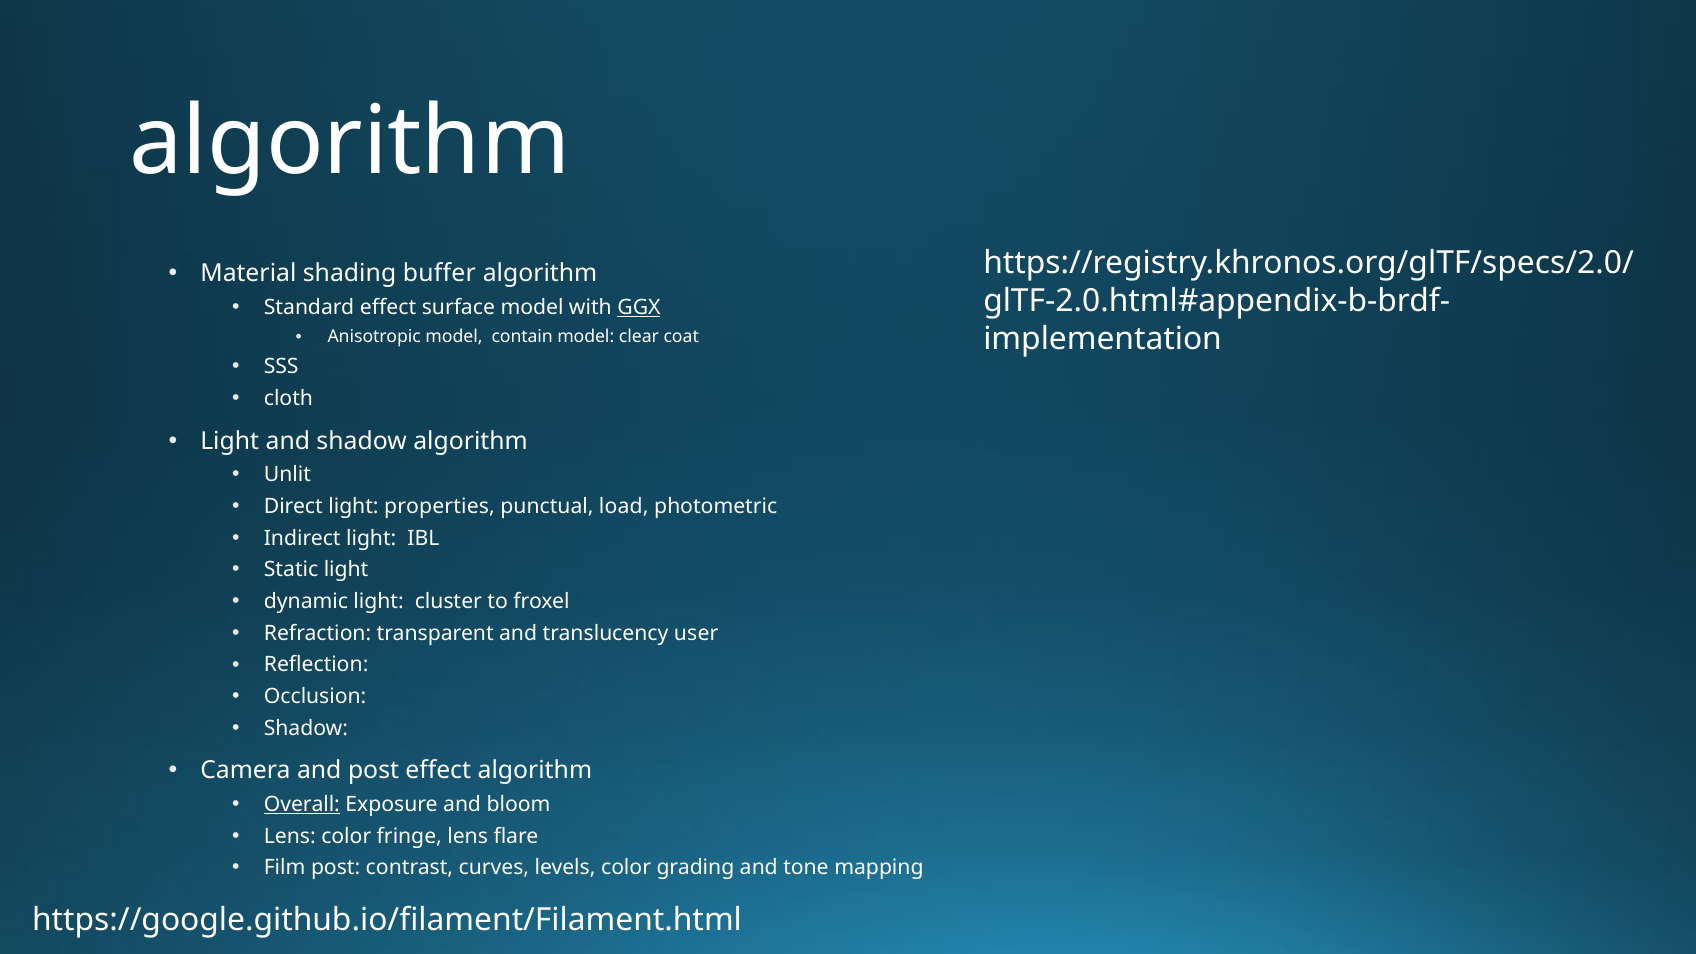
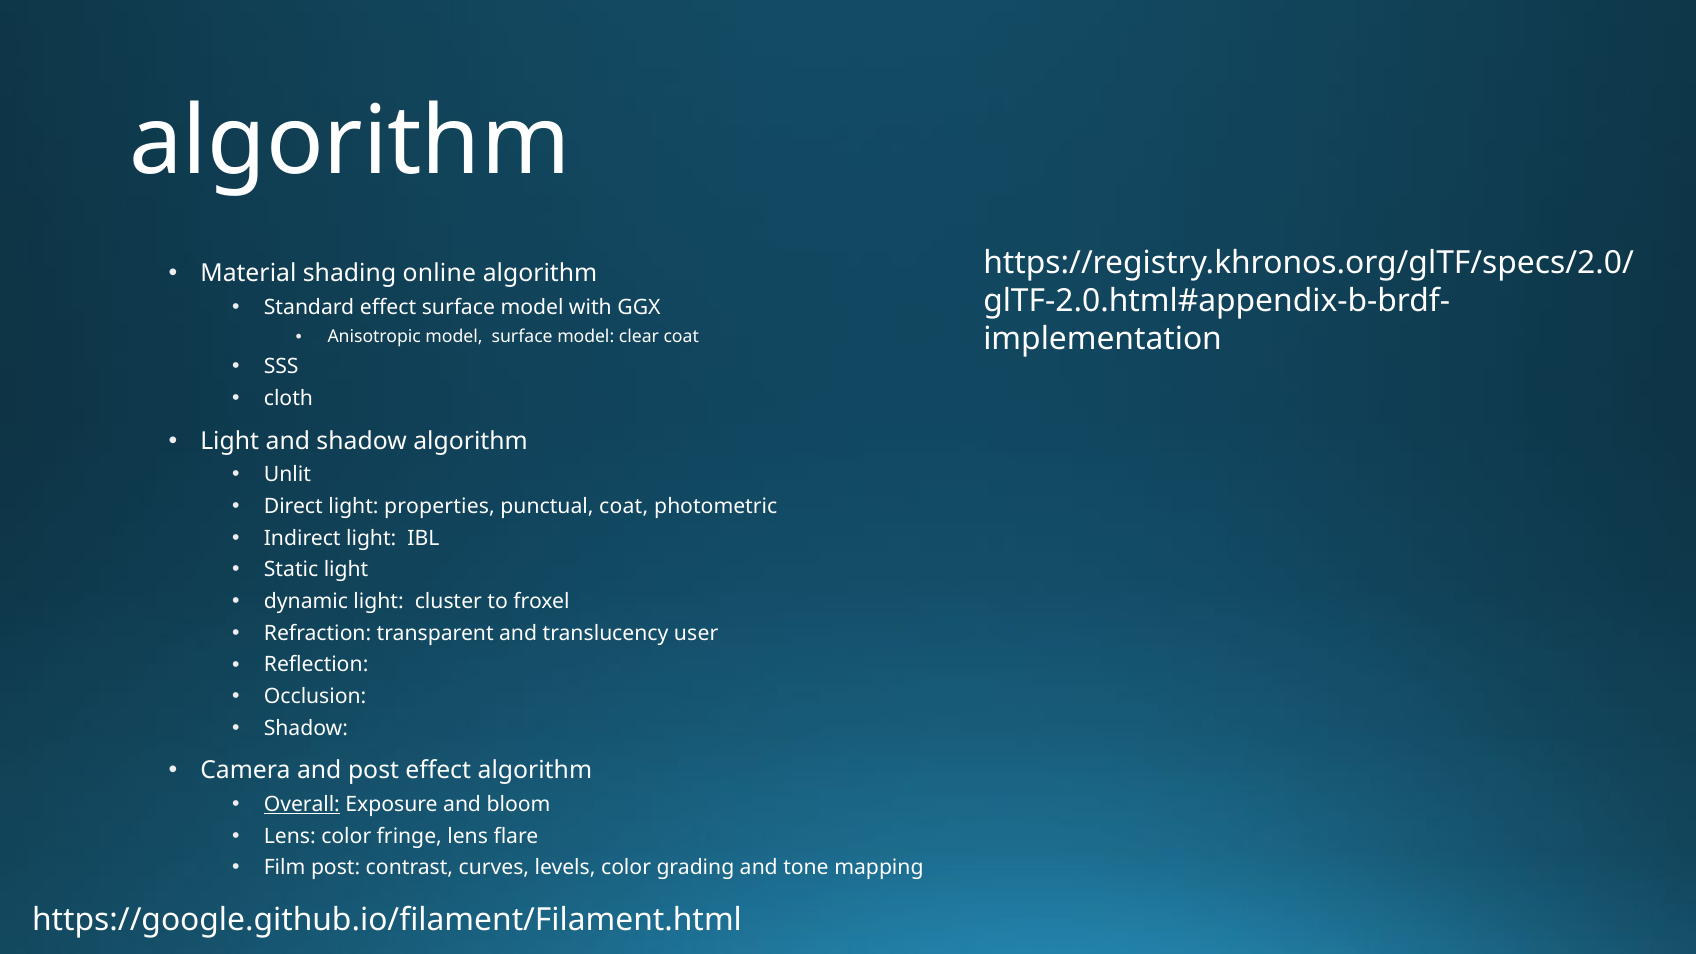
buffer: buffer -> online
GGX underline: present -> none
model contain: contain -> surface
punctual load: load -> coat
